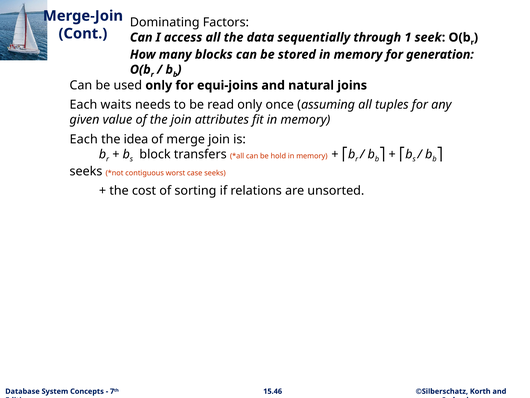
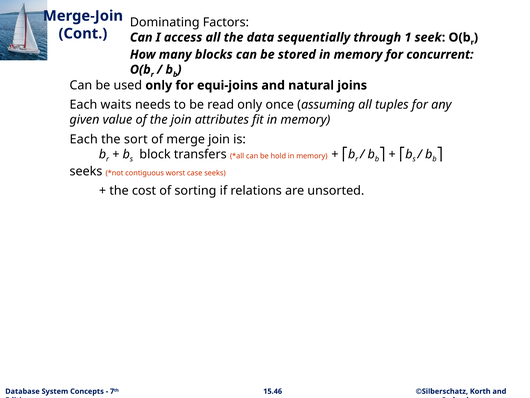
generation: generation -> concurrent
idea: idea -> sort
